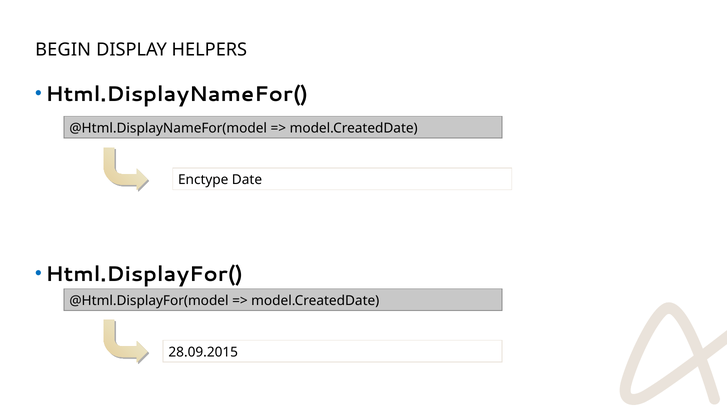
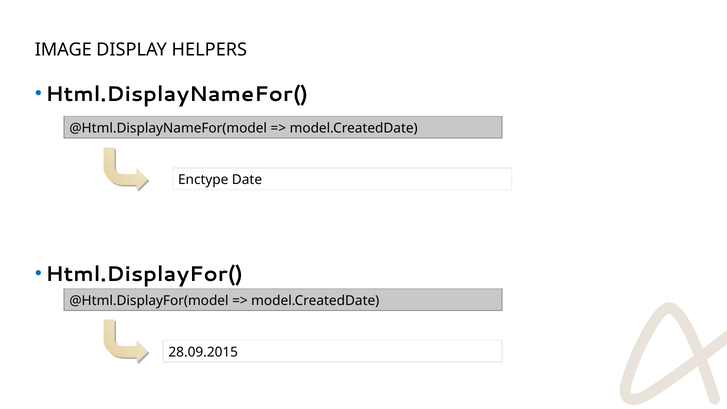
BEGIN: BEGIN -> IMAGE
